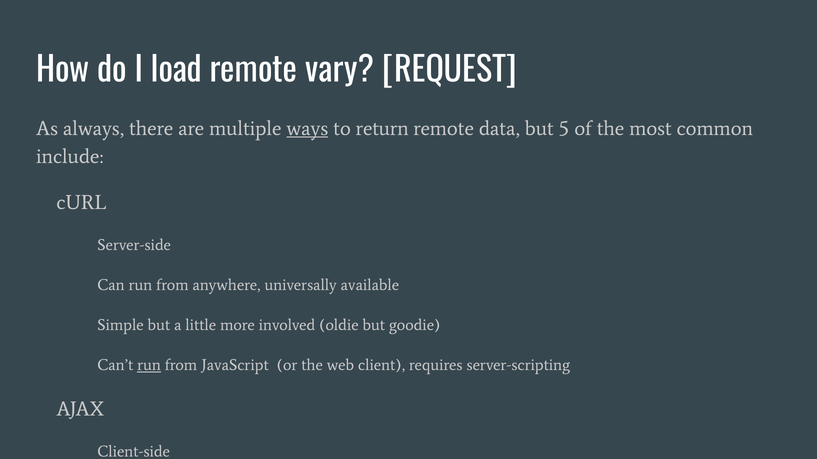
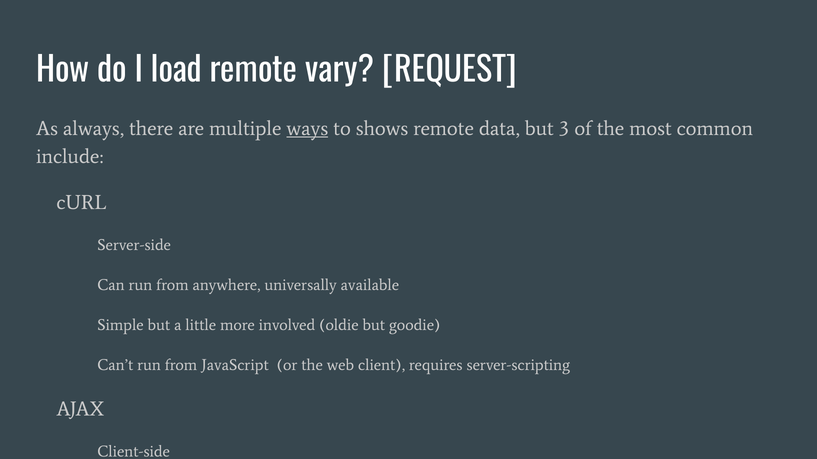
return: return -> shows
5: 5 -> 3
run at (149, 366) underline: present -> none
